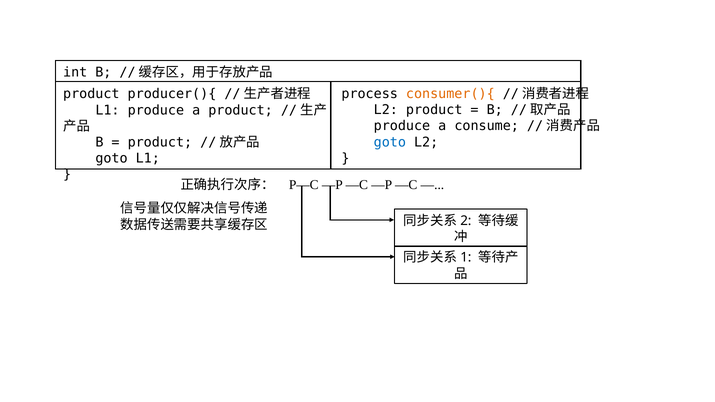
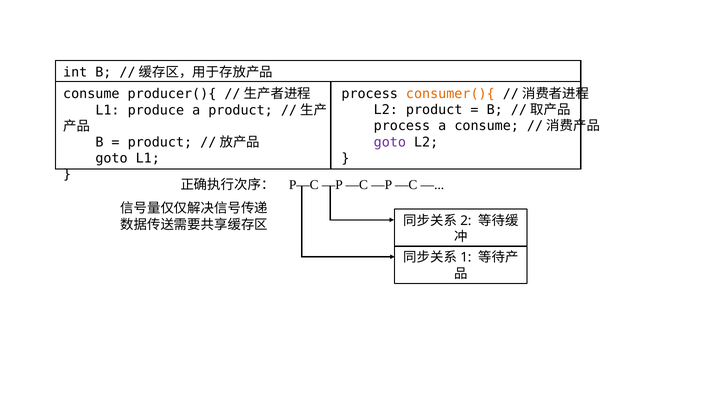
product at (91, 94): product -> consume
produce at (402, 126): produce -> process
goto at (390, 142) colour: blue -> purple
